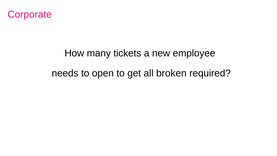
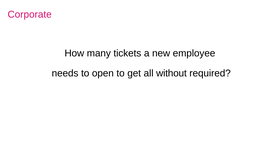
broken: broken -> without
